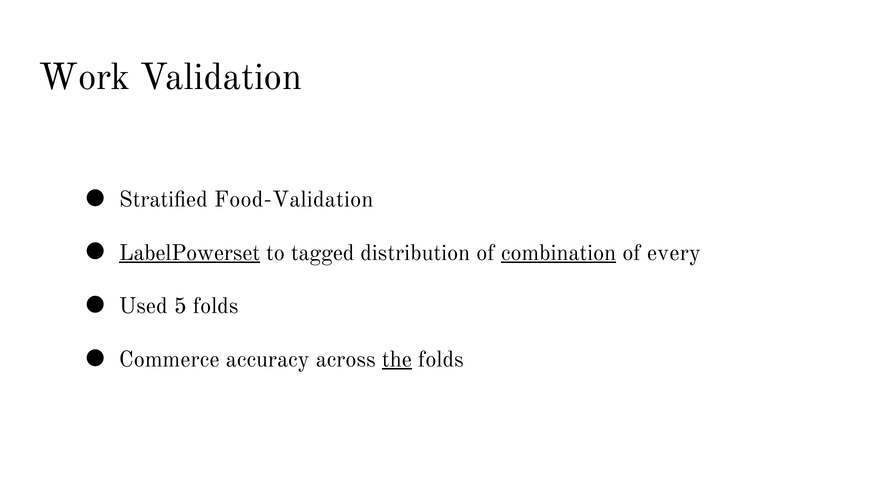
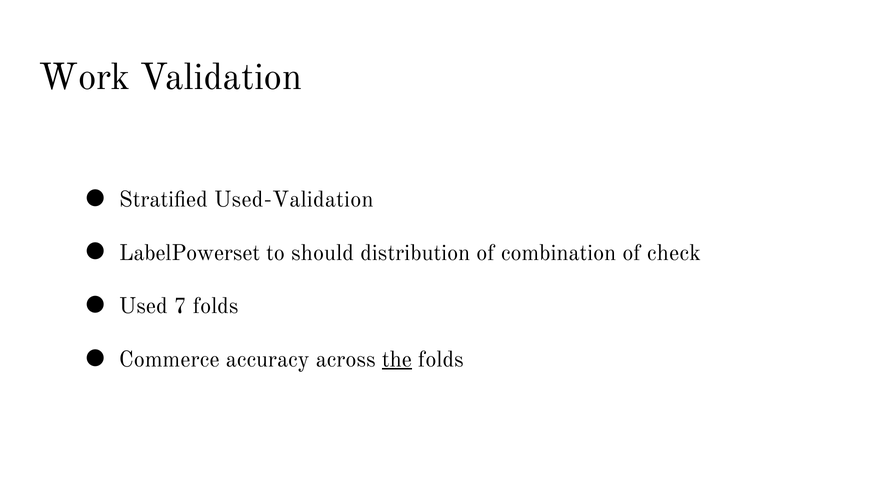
Food-Validation: Food-Validation -> Used-Validation
LabelPowerset underline: present -> none
tagged: tagged -> should
combination underline: present -> none
every: every -> check
5: 5 -> 7
